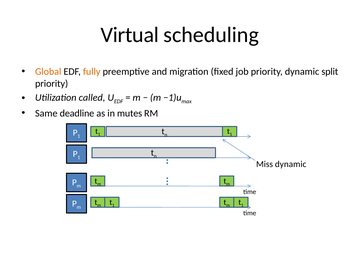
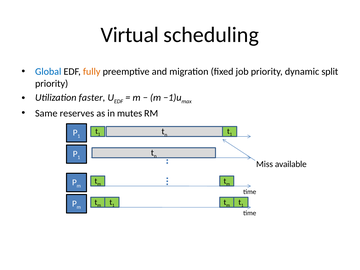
Global colour: orange -> blue
called: called -> faster
deadline: deadline -> reserves
Miss dynamic: dynamic -> available
